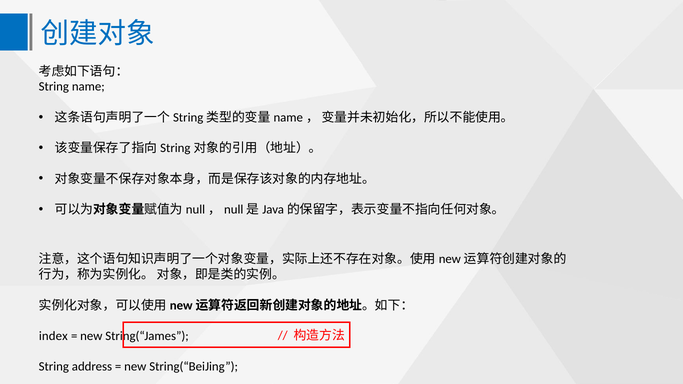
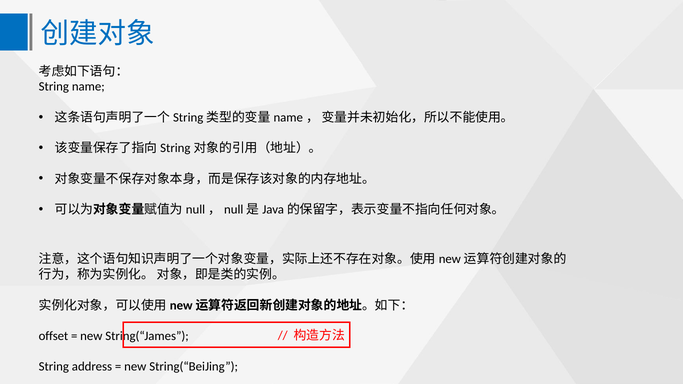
index: index -> offset
